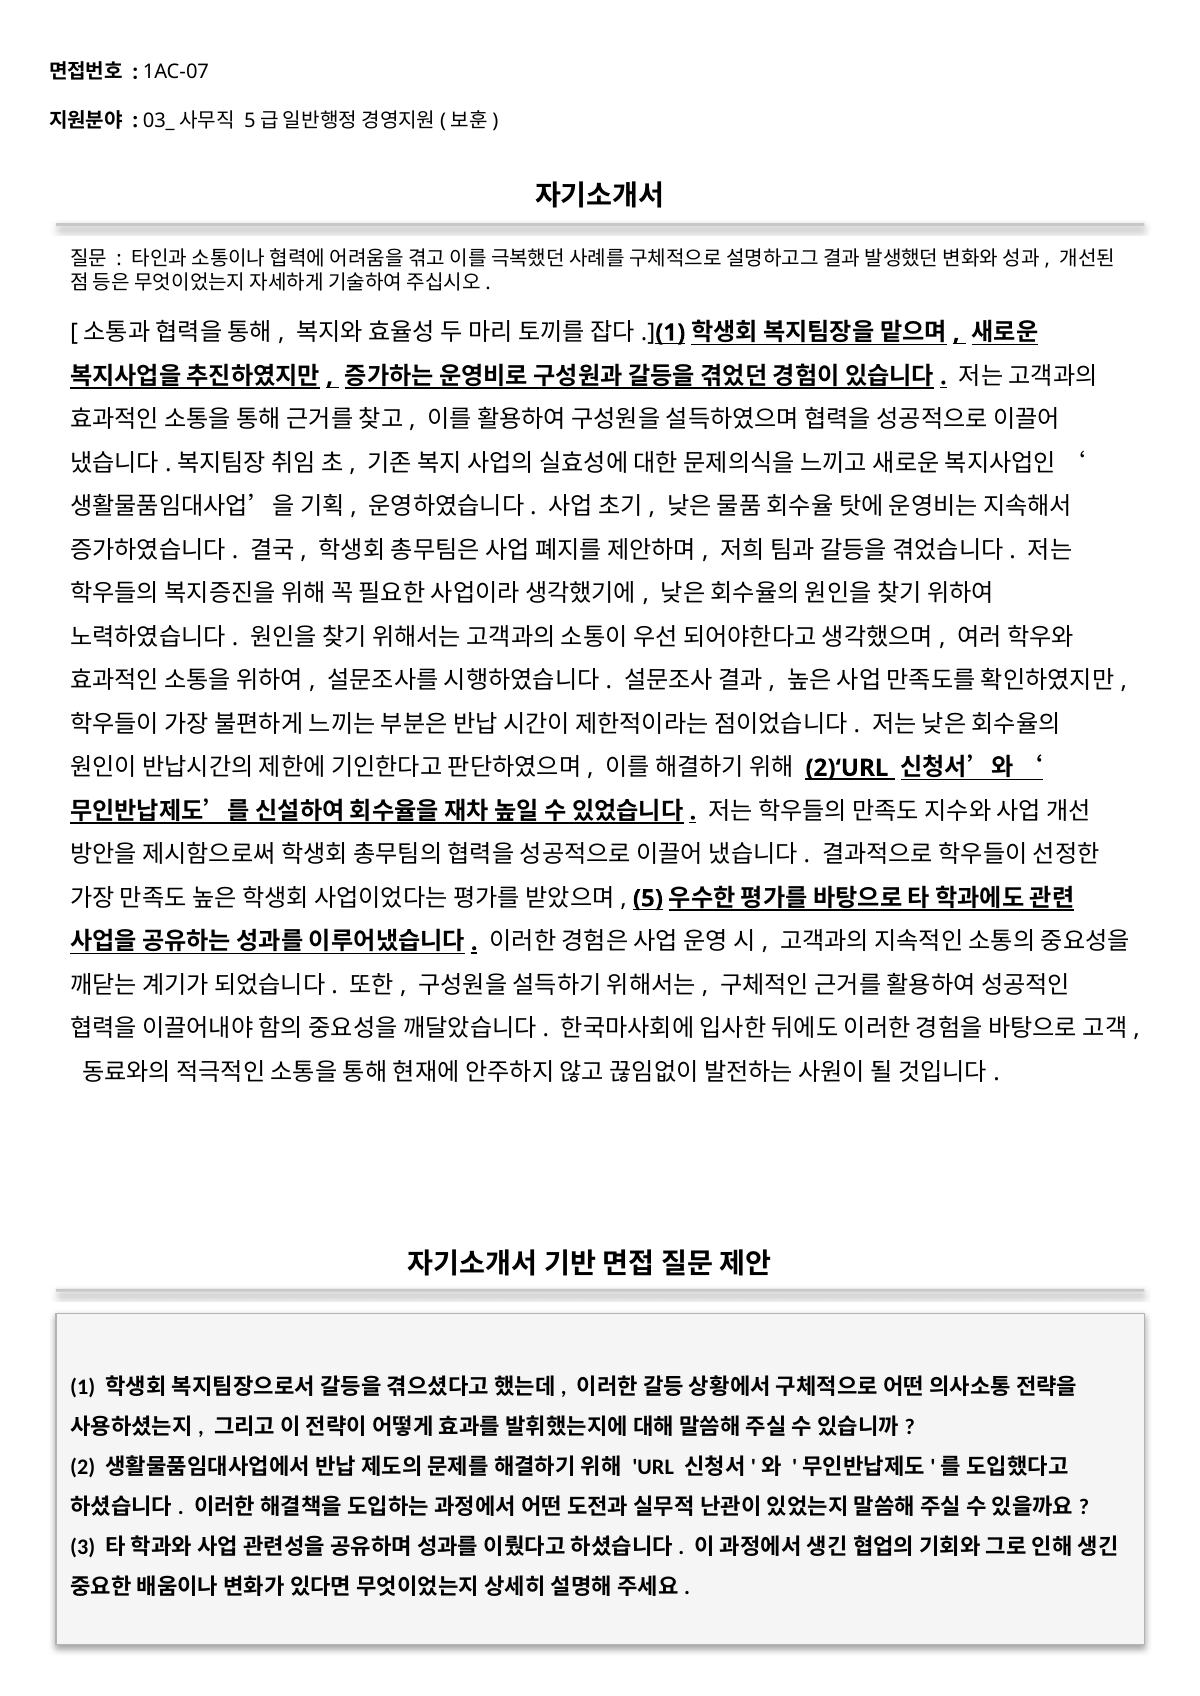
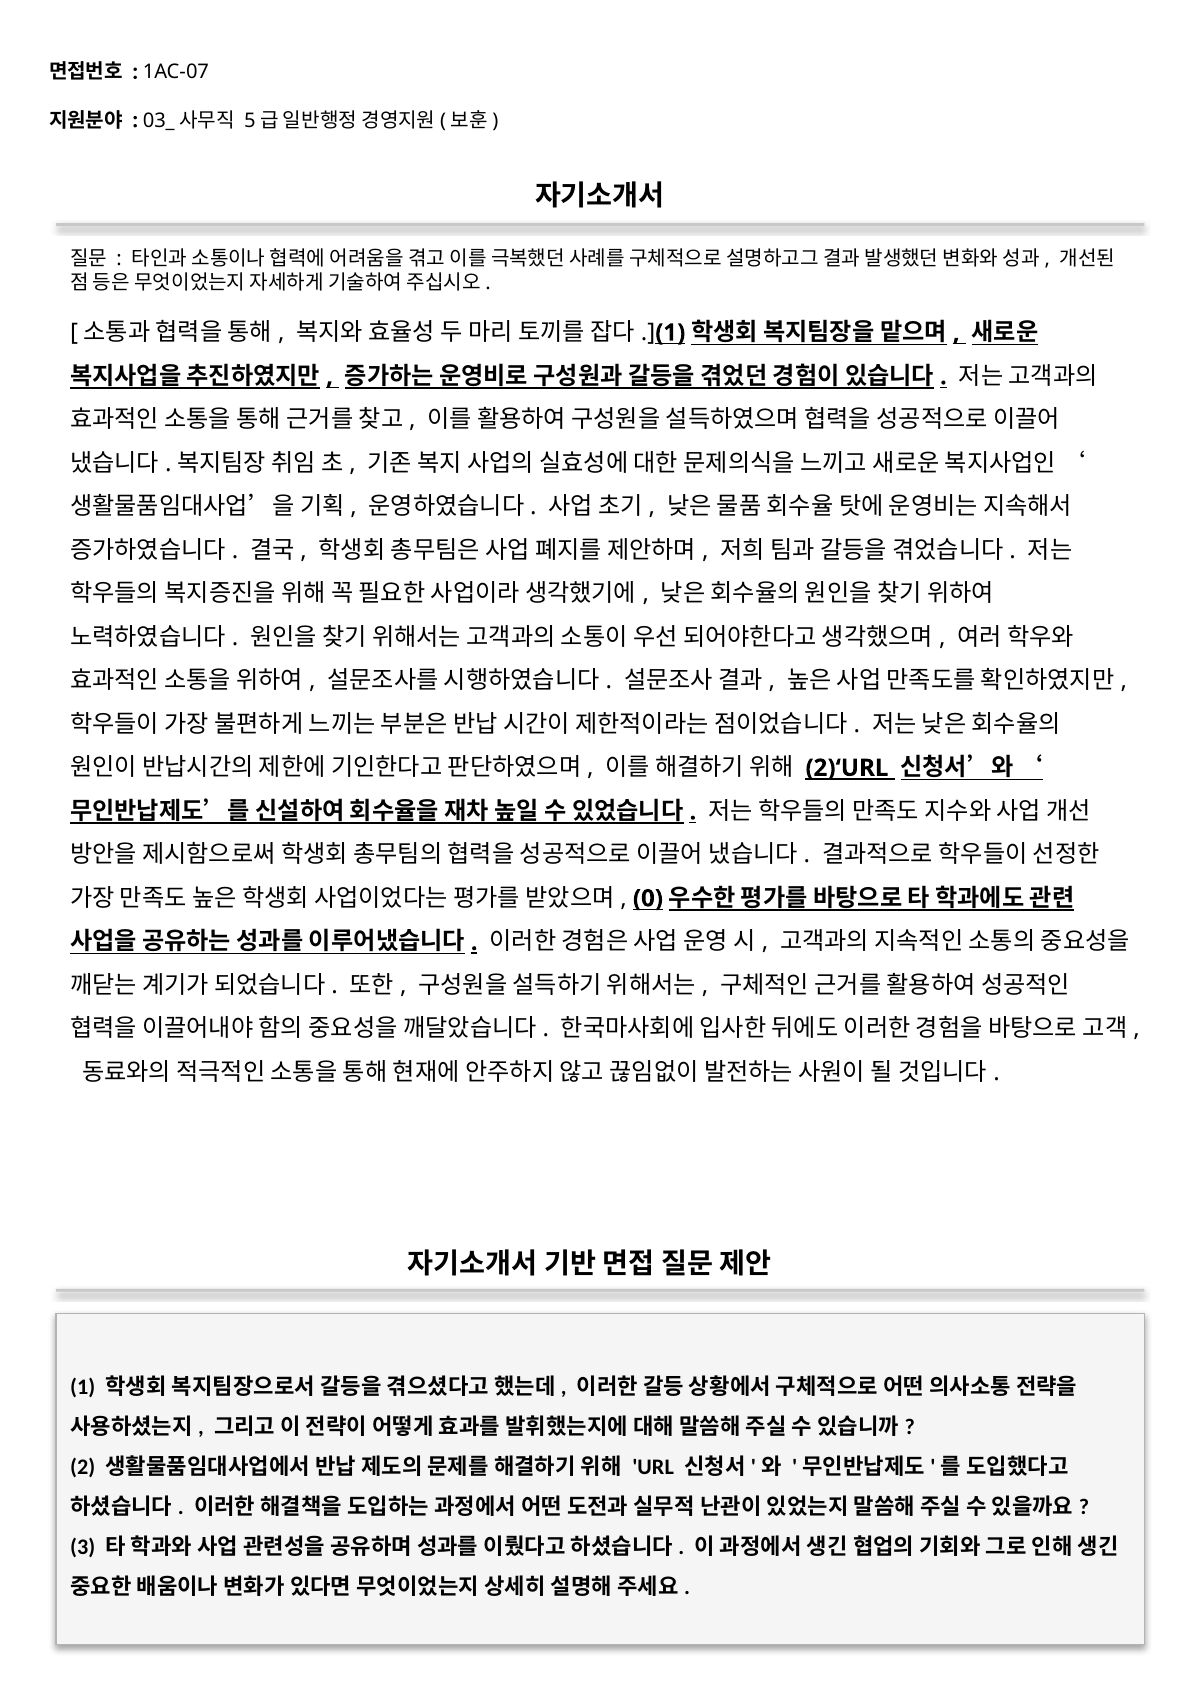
5: 5 -> 0
